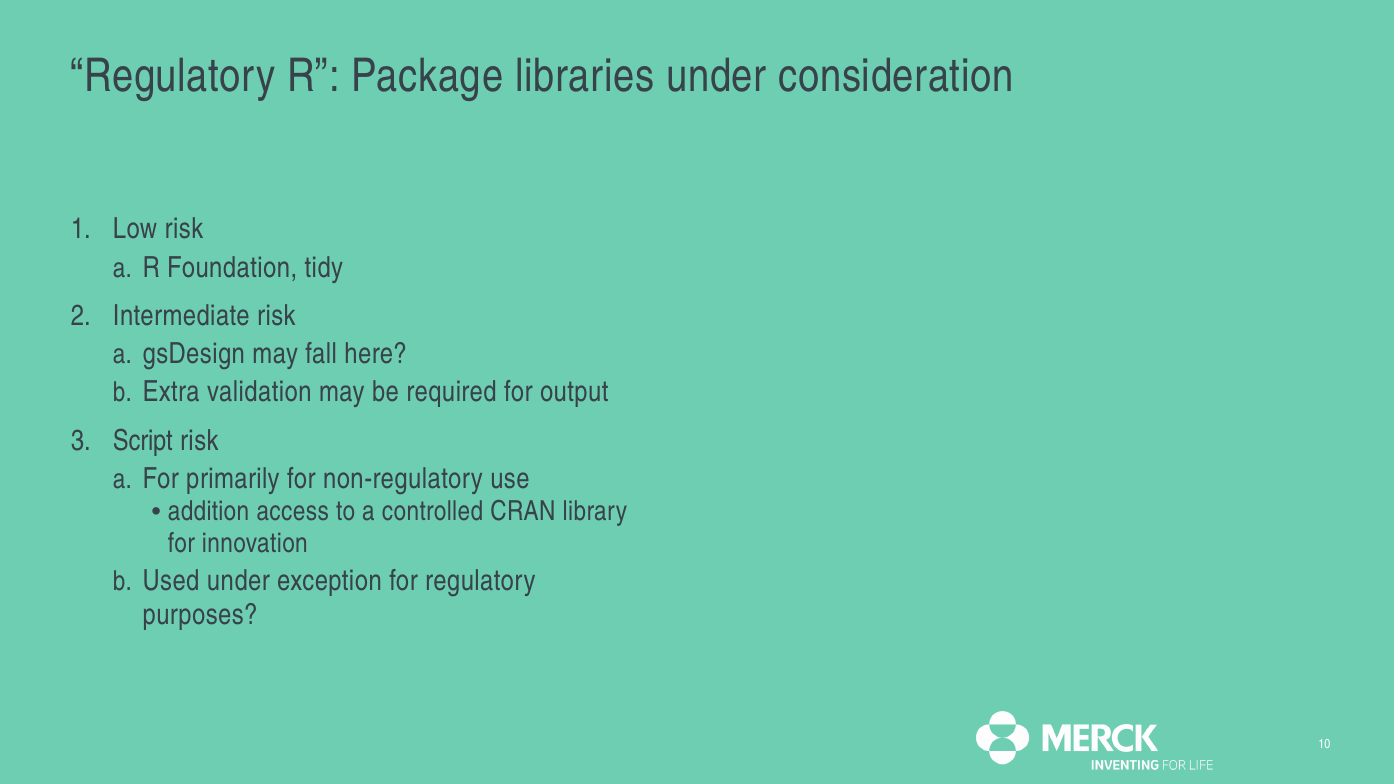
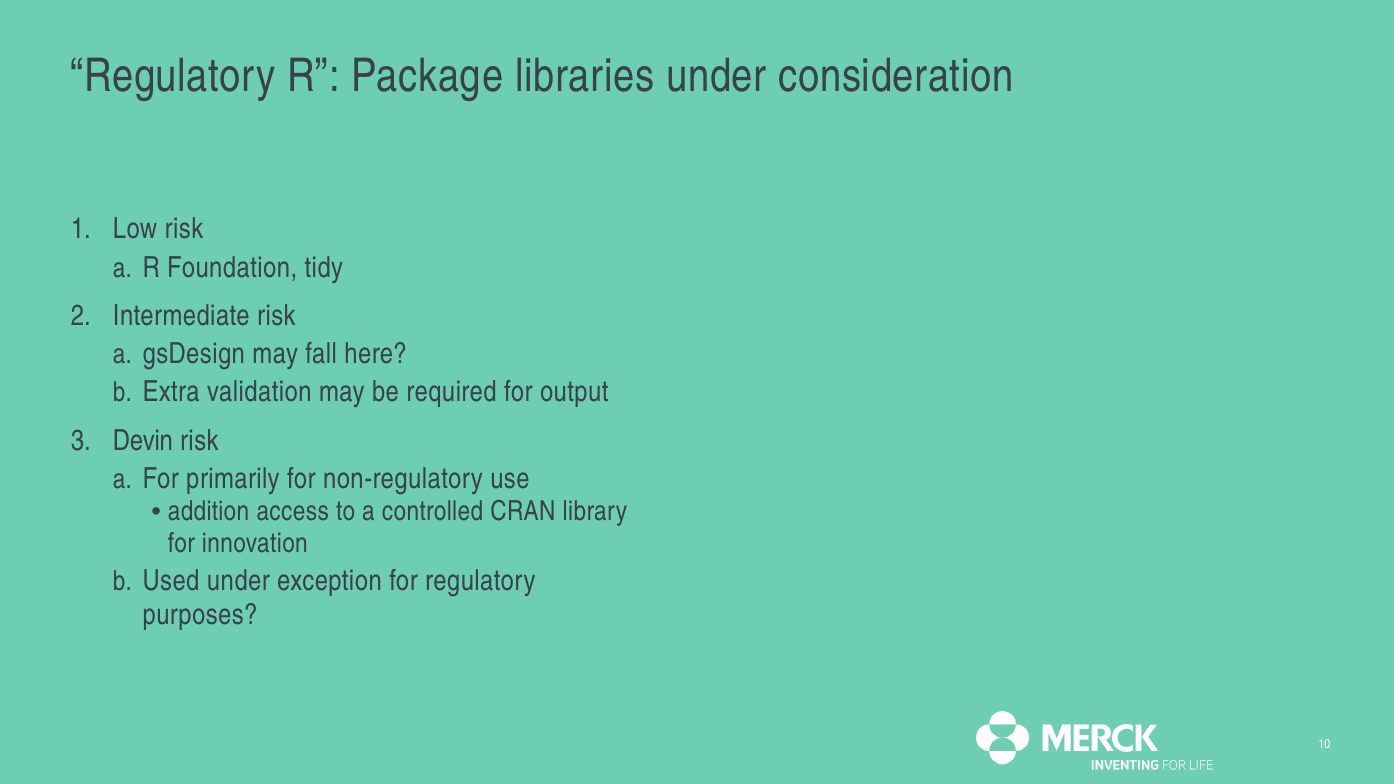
Script: Script -> Devin
